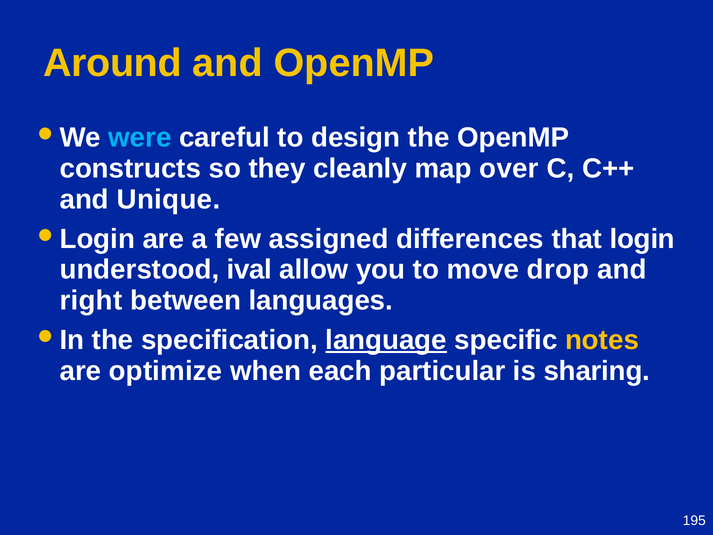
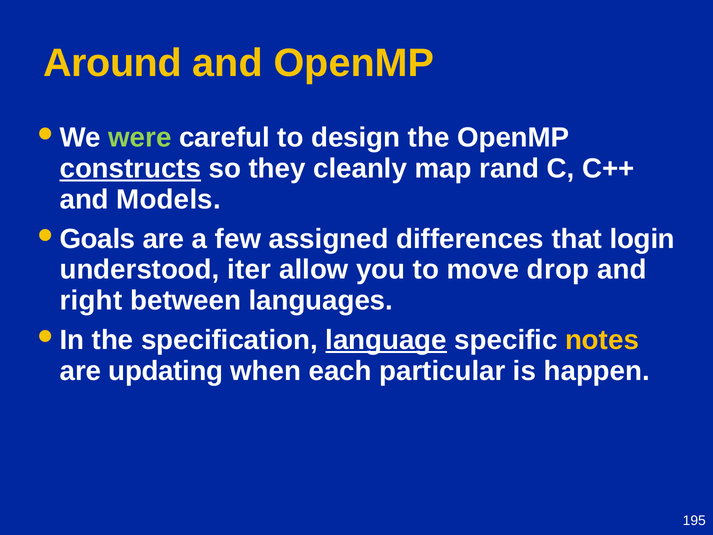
were colour: light blue -> light green
constructs underline: none -> present
over: over -> rand
Unique: Unique -> Models
Login at (97, 239): Login -> Goals
ival: ival -> iter
optimize: optimize -> updating
sharing: sharing -> happen
